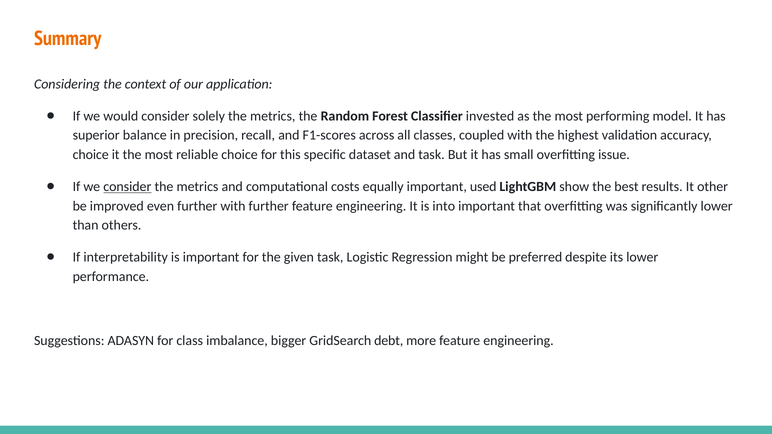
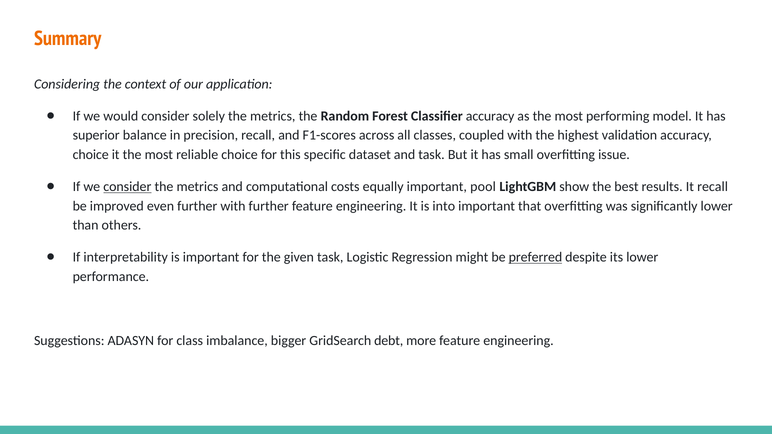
Classifier invested: invested -> accuracy
used: used -> pool
It other: other -> recall
preferred underline: none -> present
